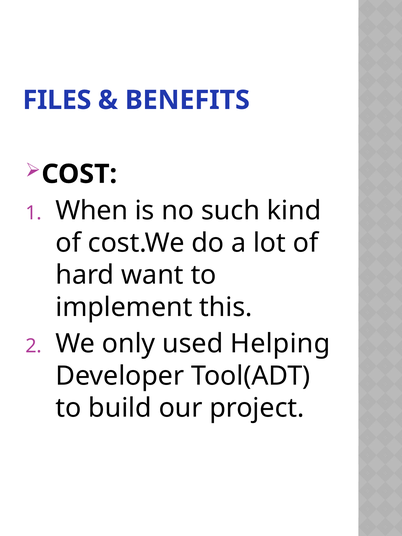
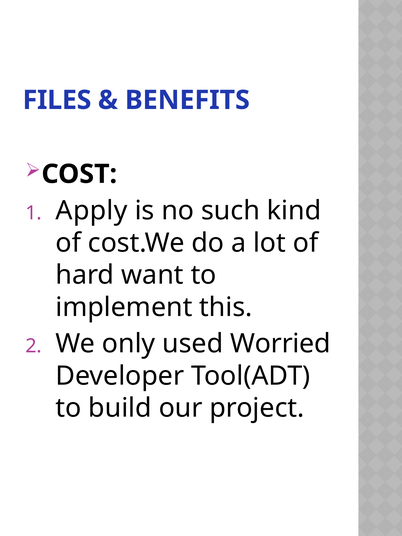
When: When -> Apply
Helping: Helping -> Worried
